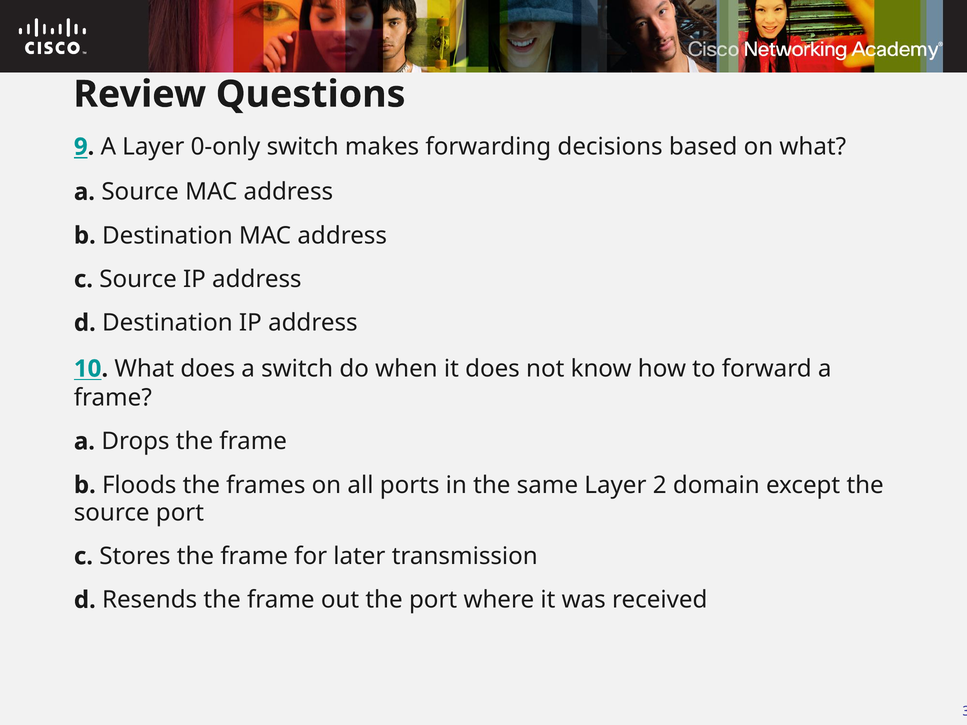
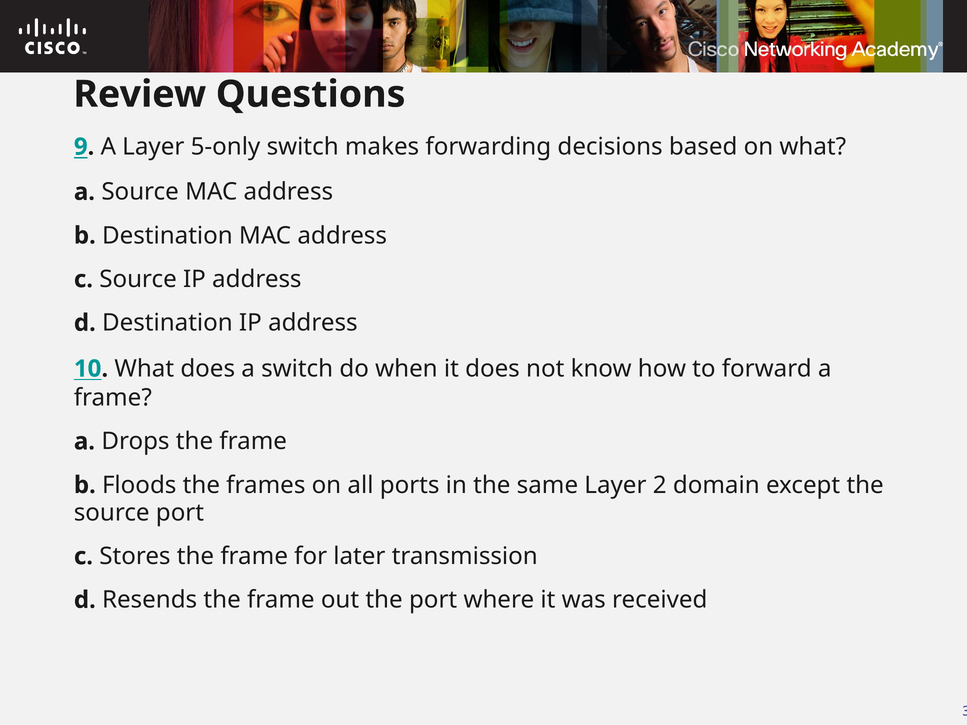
0-only: 0-only -> 5-only
